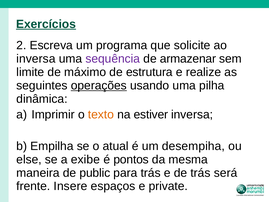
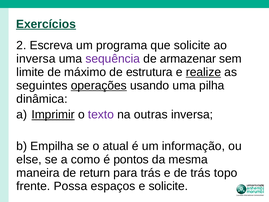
realize underline: none -> present
Imprimir underline: none -> present
texto colour: orange -> purple
estiver: estiver -> outras
desempiha: desempiha -> informação
exibe: exibe -> como
public: public -> return
será: será -> topo
Insere: Insere -> Possa
e private: private -> solicite
